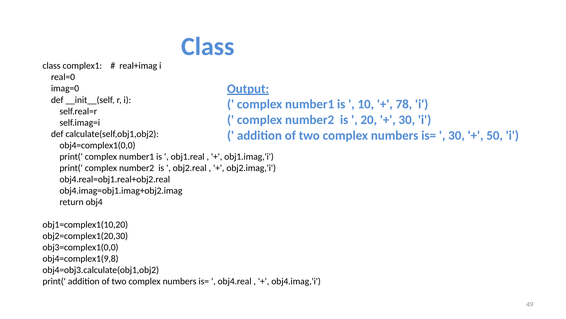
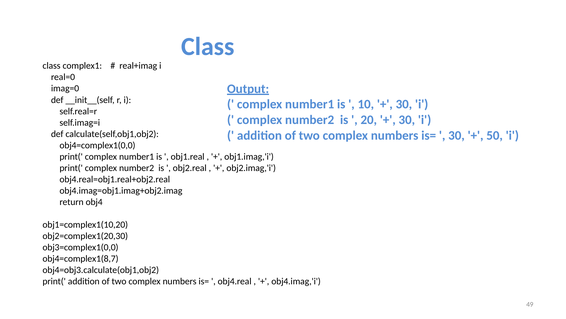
78 at (404, 104): 78 -> 30
obj4=complex1(9,8: obj4=complex1(9,8 -> obj4=complex1(8,7
